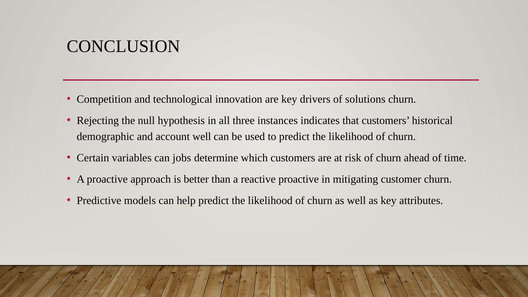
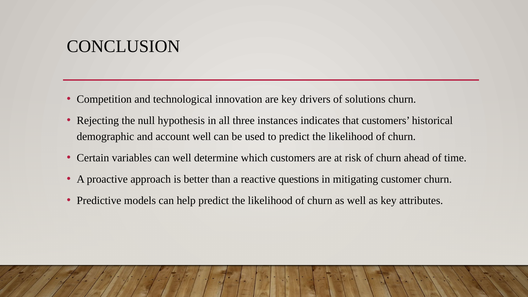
can jobs: jobs -> well
reactive proactive: proactive -> questions
